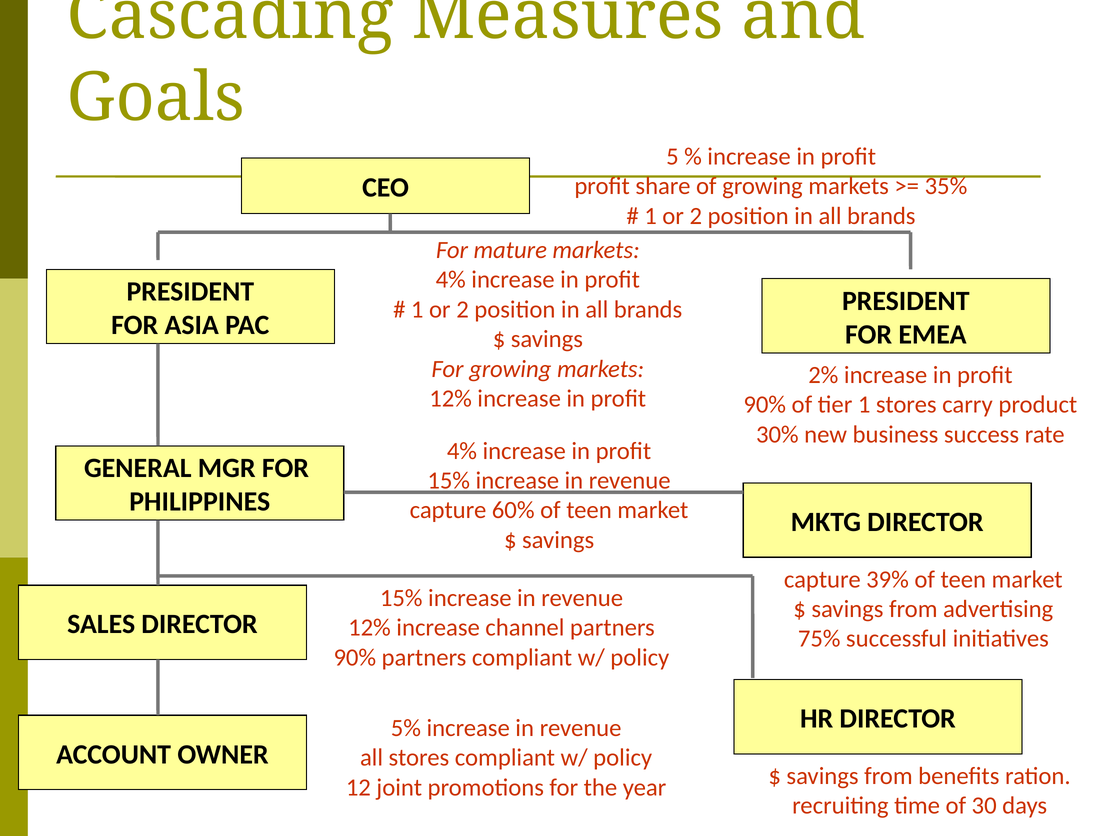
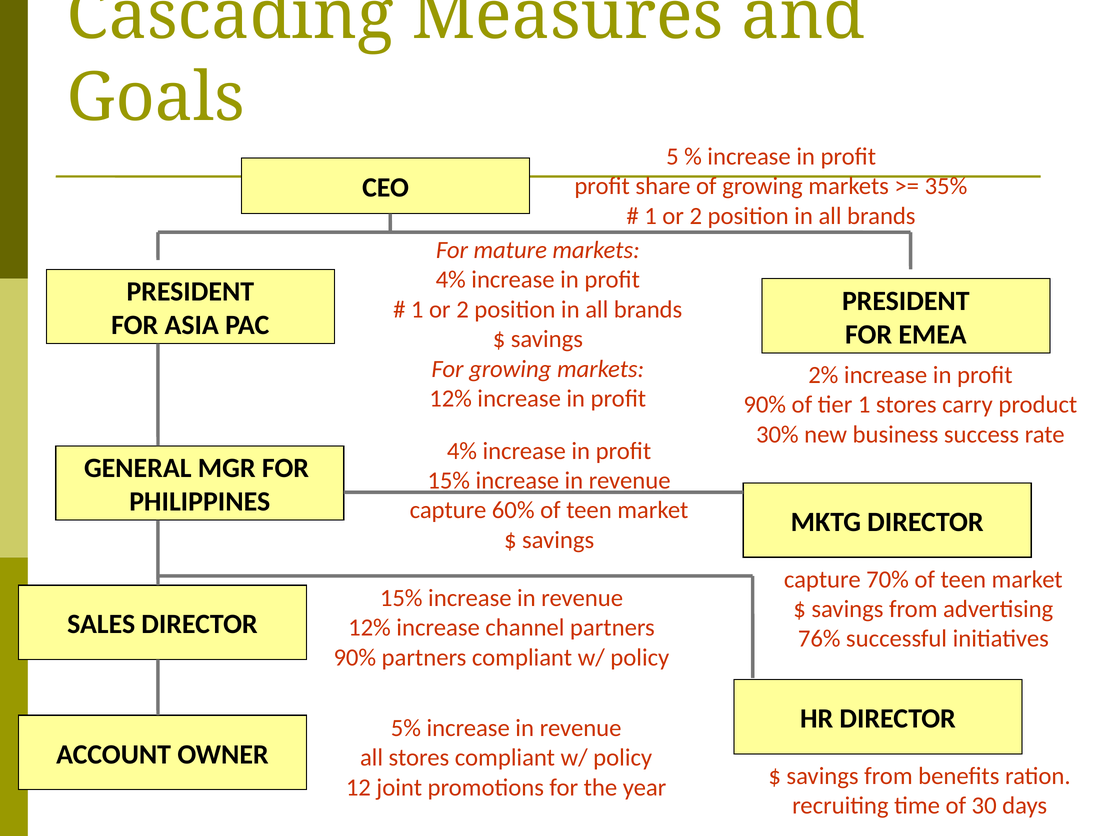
39%: 39% -> 70%
75%: 75% -> 76%
